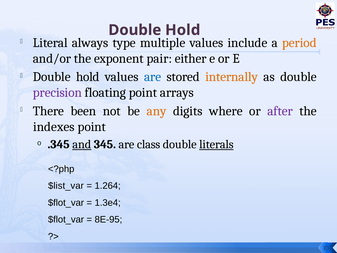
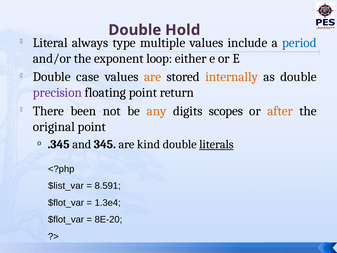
period colour: orange -> blue
pair: pair -> loop
hold at (88, 77): hold -> case
are at (153, 77) colour: blue -> orange
arrays: arrays -> return
where: where -> scopes
after colour: purple -> orange
indexes: indexes -> original
and underline: present -> none
class: class -> kind
1.264: 1.264 -> 8.591
8E-95: 8E-95 -> 8E-20
